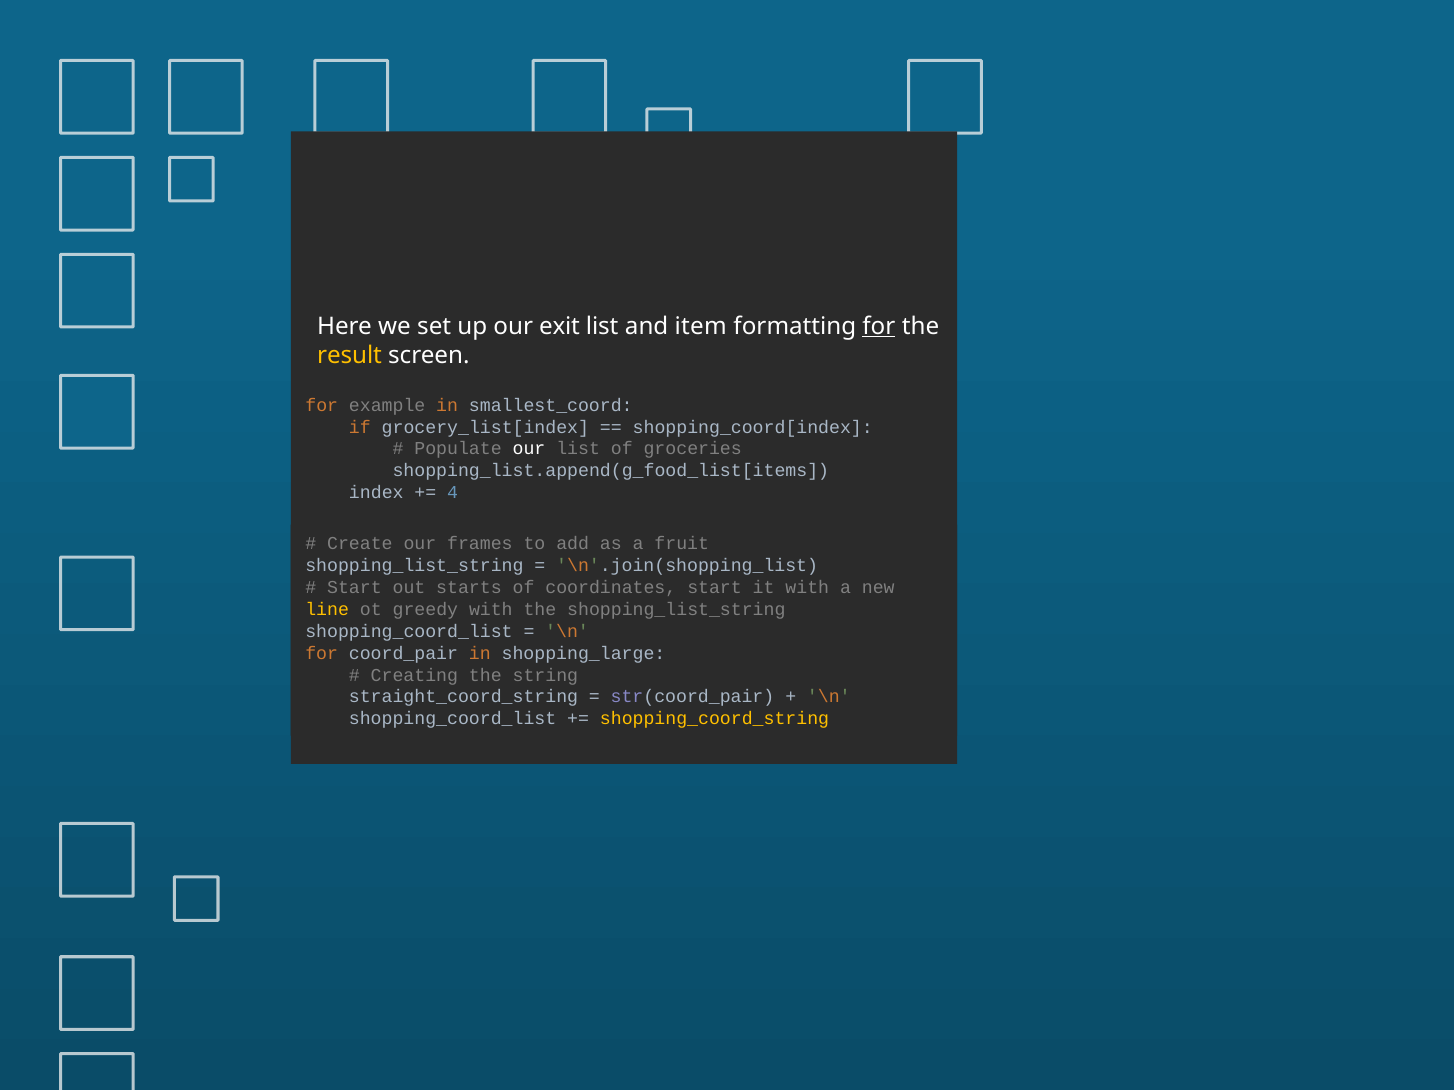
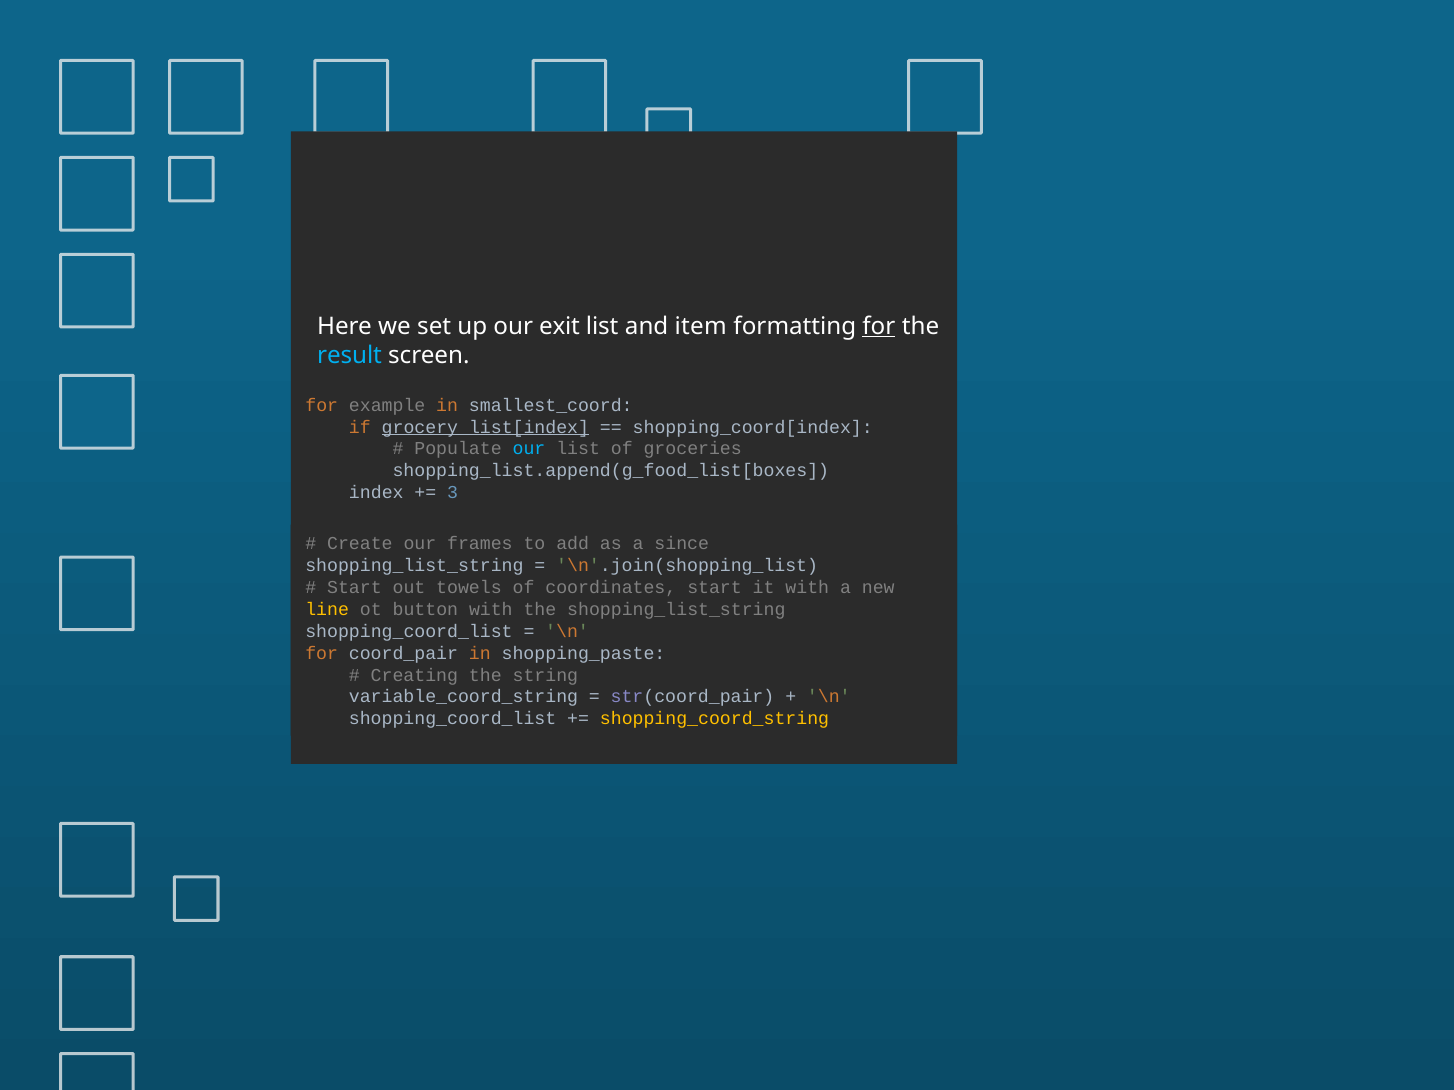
result colour: yellow -> light blue
grocery_list[index underline: none -> present
our at (529, 449) colour: white -> light blue
shopping_list.append(g_food_list[items: shopping_list.append(g_food_list[items -> shopping_list.append(g_food_list[boxes
4: 4 -> 3
fruit: fruit -> since
starts: starts -> towels
greedy: greedy -> button
shopping_large: shopping_large -> shopping_paste
straight_coord_string: straight_coord_string -> variable_coord_string
